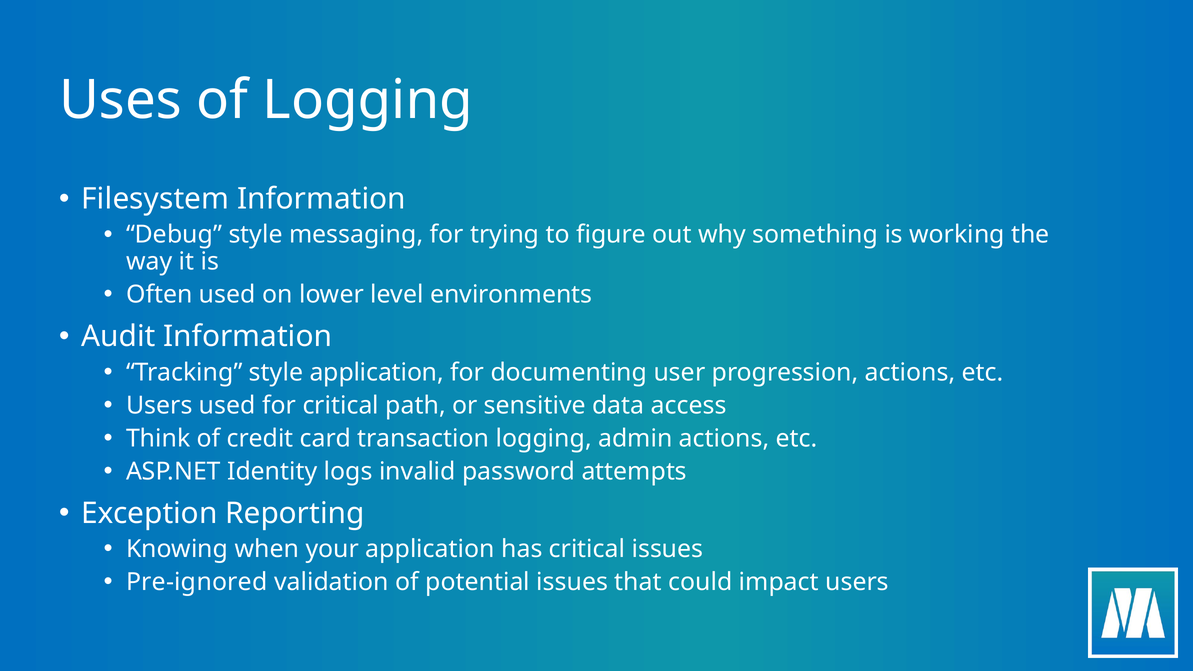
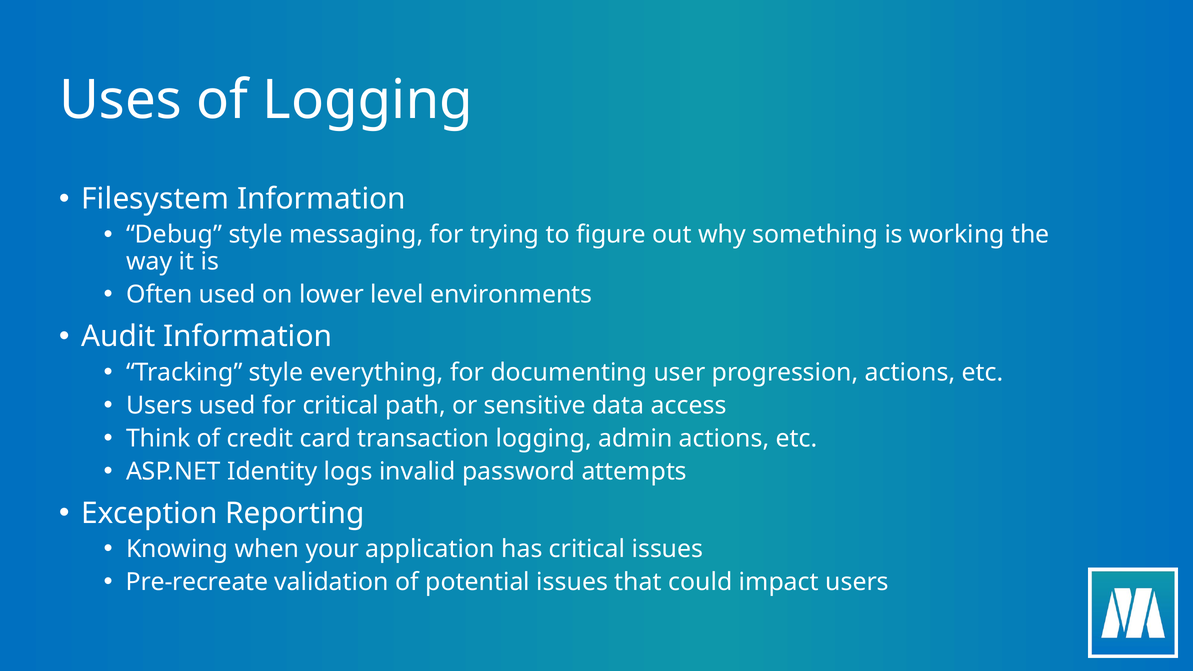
style application: application -> everything
Pre-ignored: Pre-ignored -> Pre-recreate
